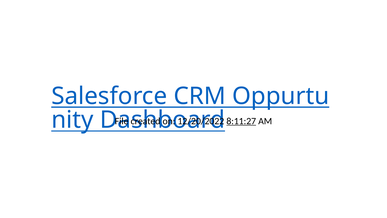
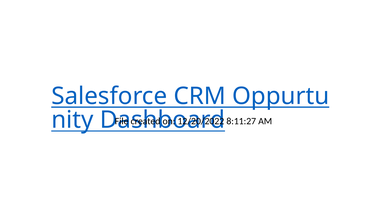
8:11:27 underline: present -> none
